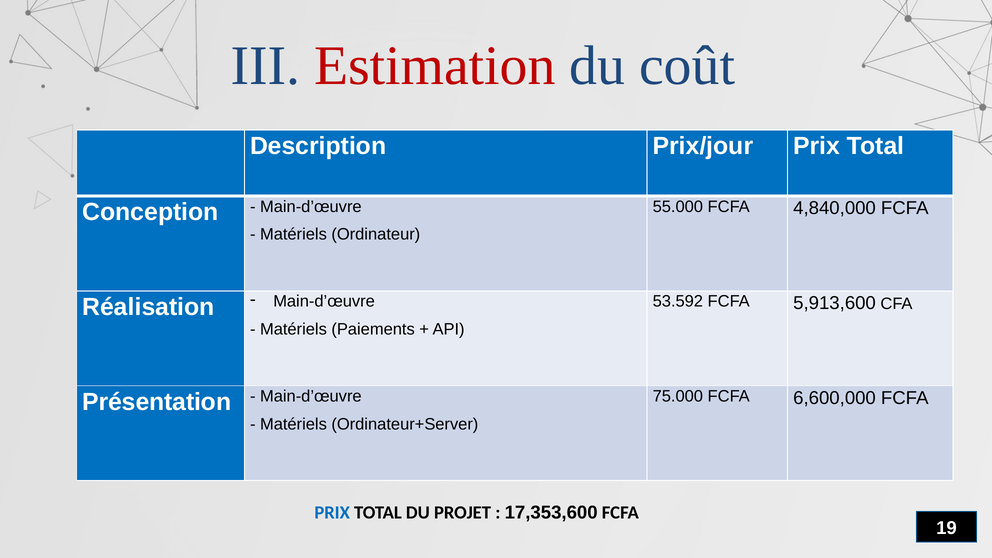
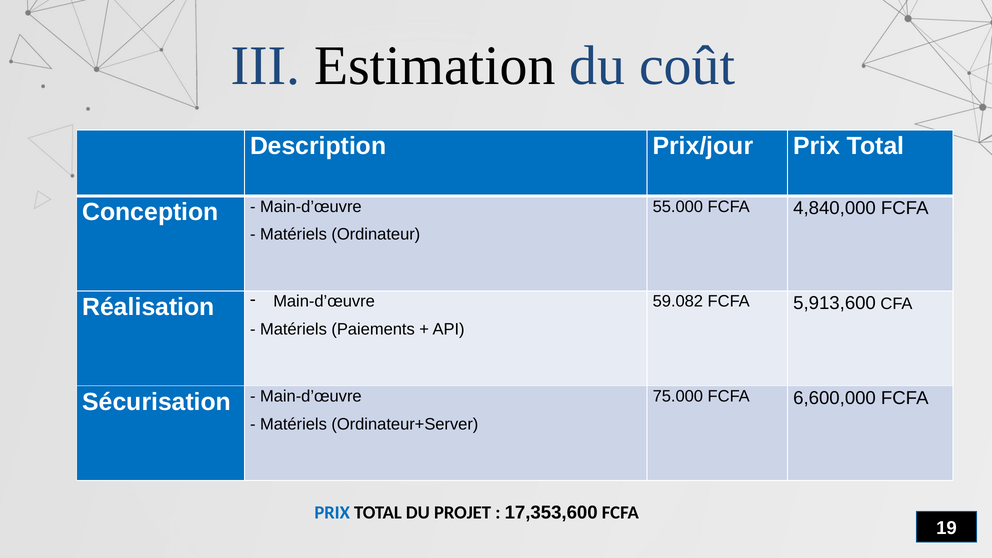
Estimation colour: red -> black
53.592: 53.592 -> 59.082
Présentation: Présentation -> Sécurisation
